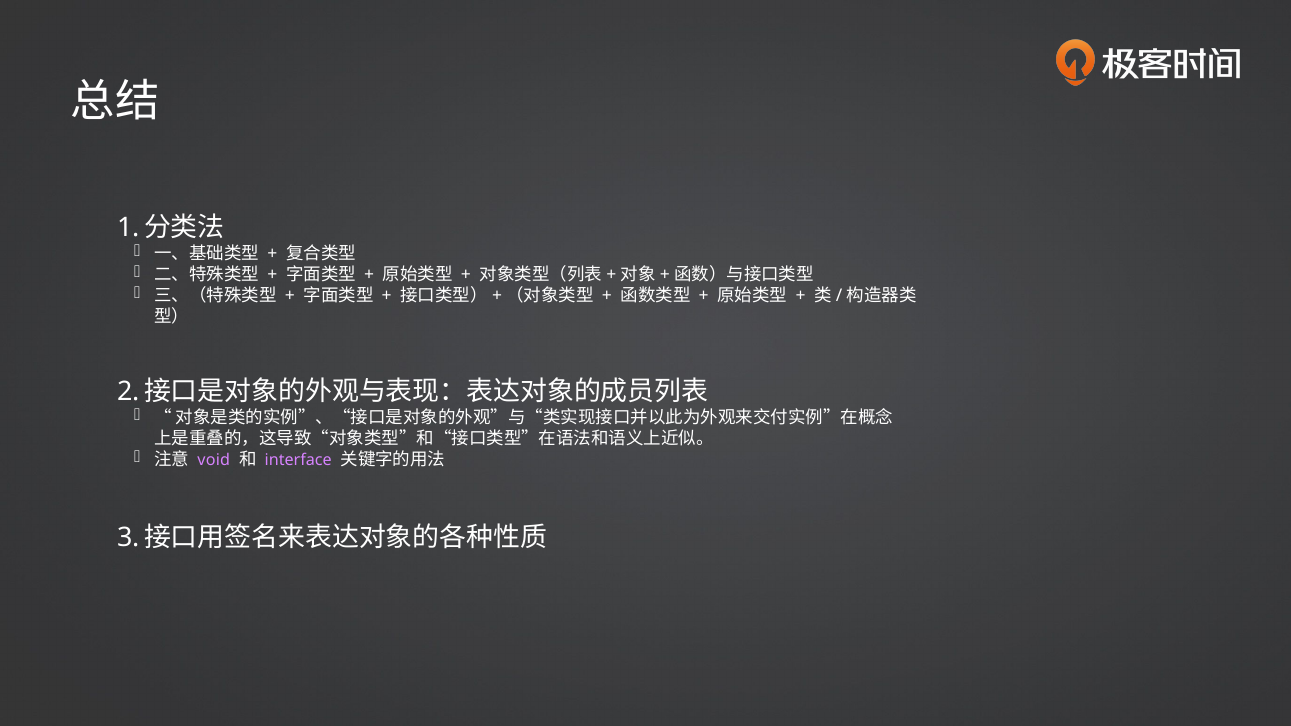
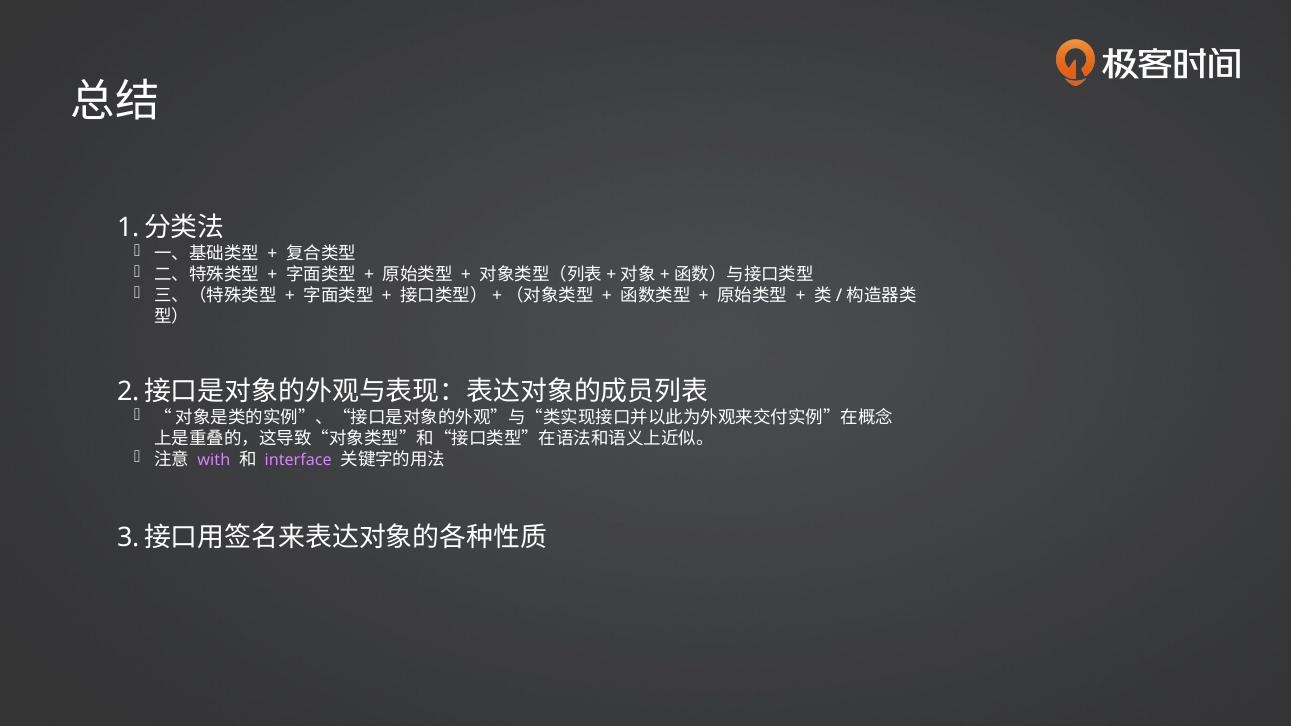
void: void -> with
